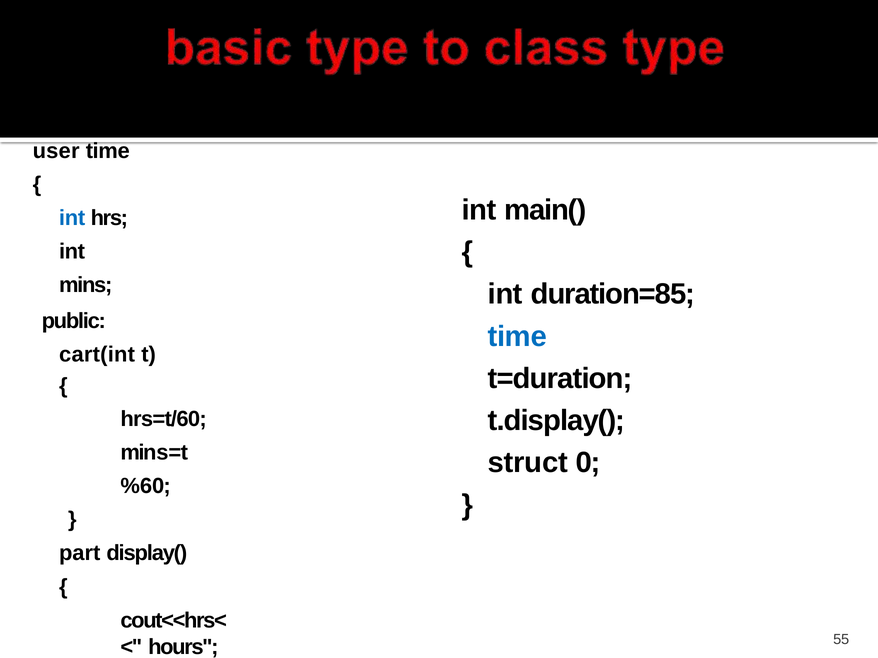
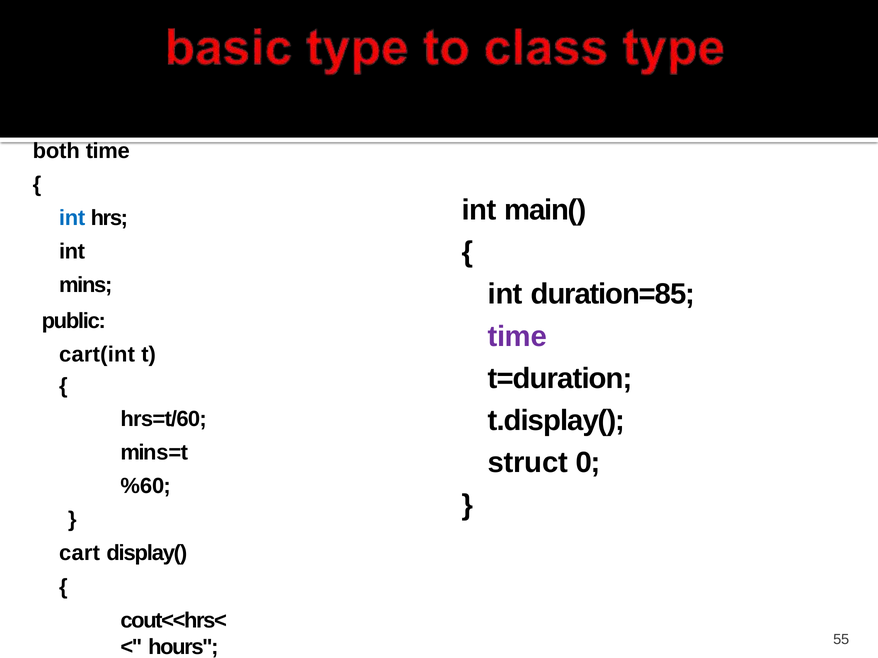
user: user -> both
time at (517, 337) colour: blue -> purple
part: part -> cart
